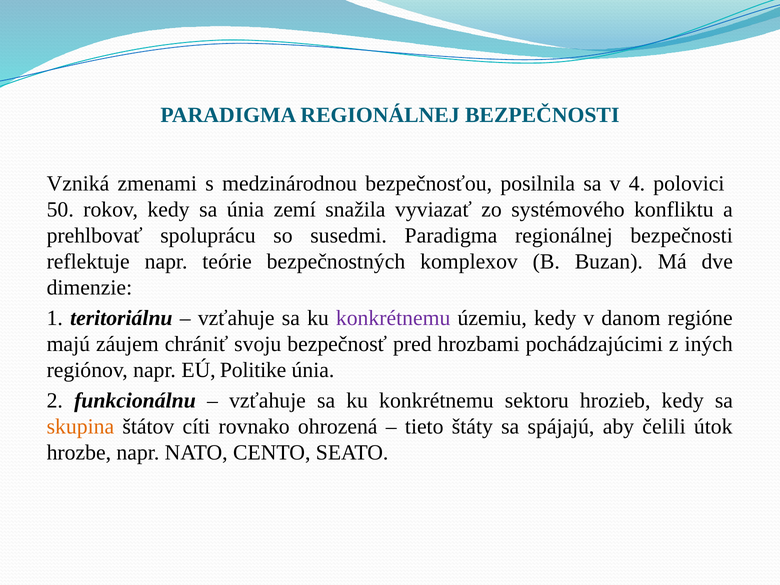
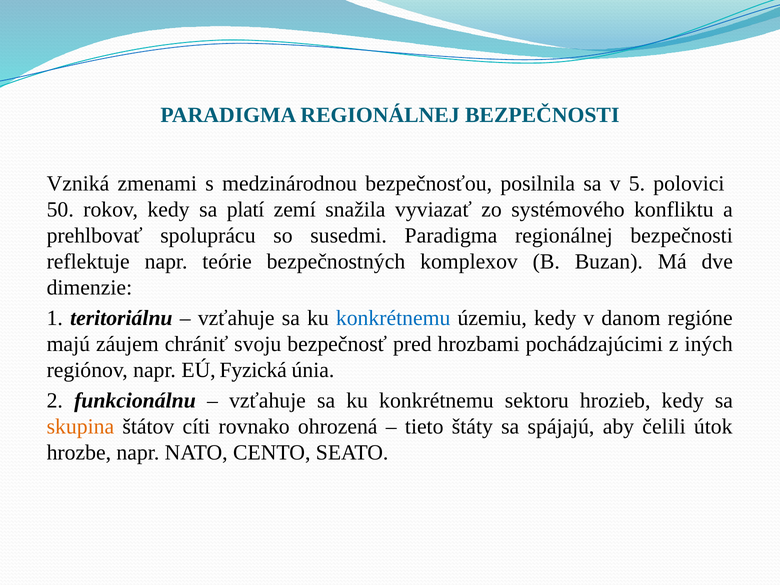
4: 4 -> 5
sa únia: únia -> platí
konkrétnemu at (393, 318) colour: purple -> blue
Politike: Politike -> Fyzická
